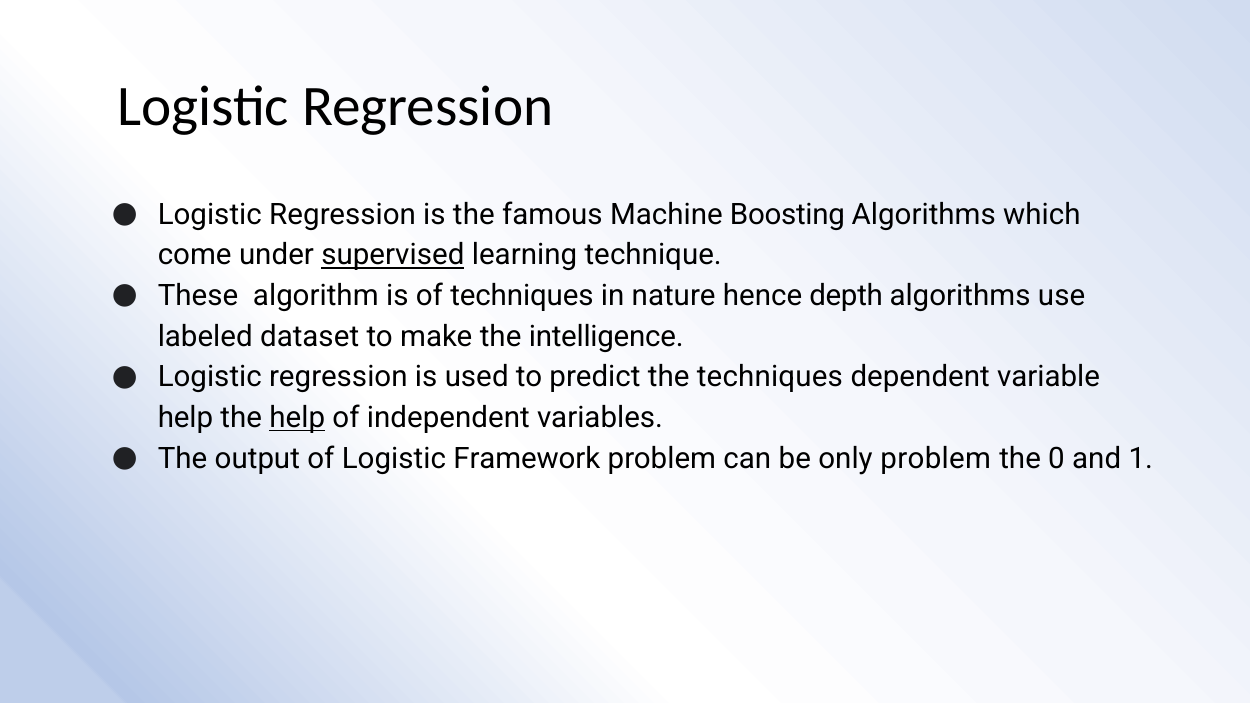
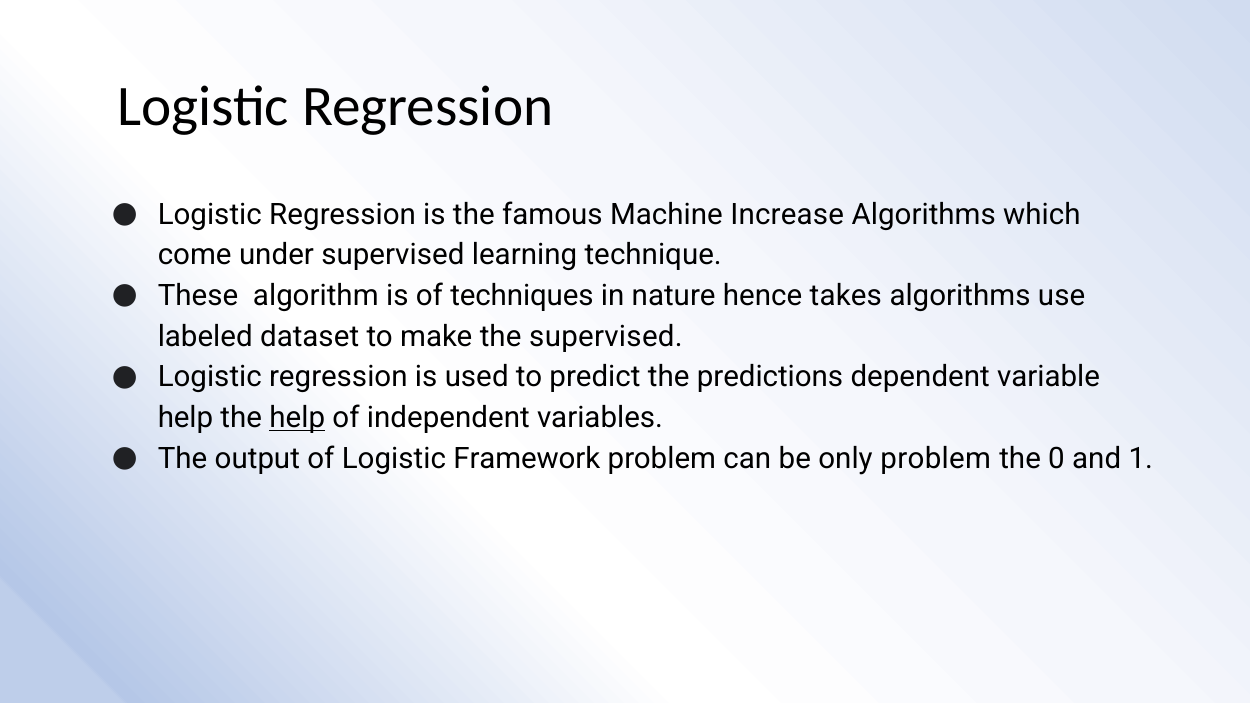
Boosting: Boosting -> Increase
supervised at (393, 255) underline: present -> none
depth: depth -> takes
the intelligence: intelligence -> supervised
the techniques: techniques -> predictions
